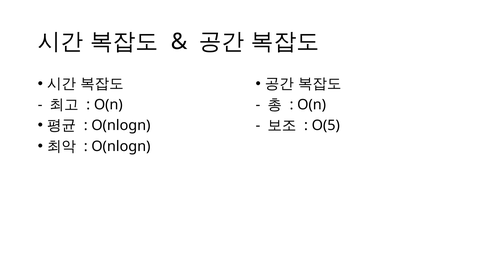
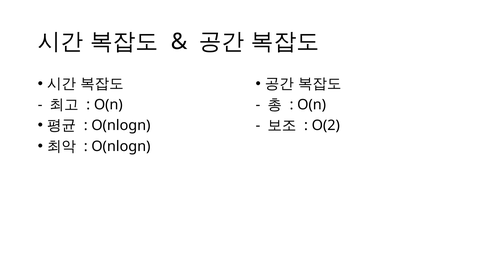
O(5: O(5 -> O(2
